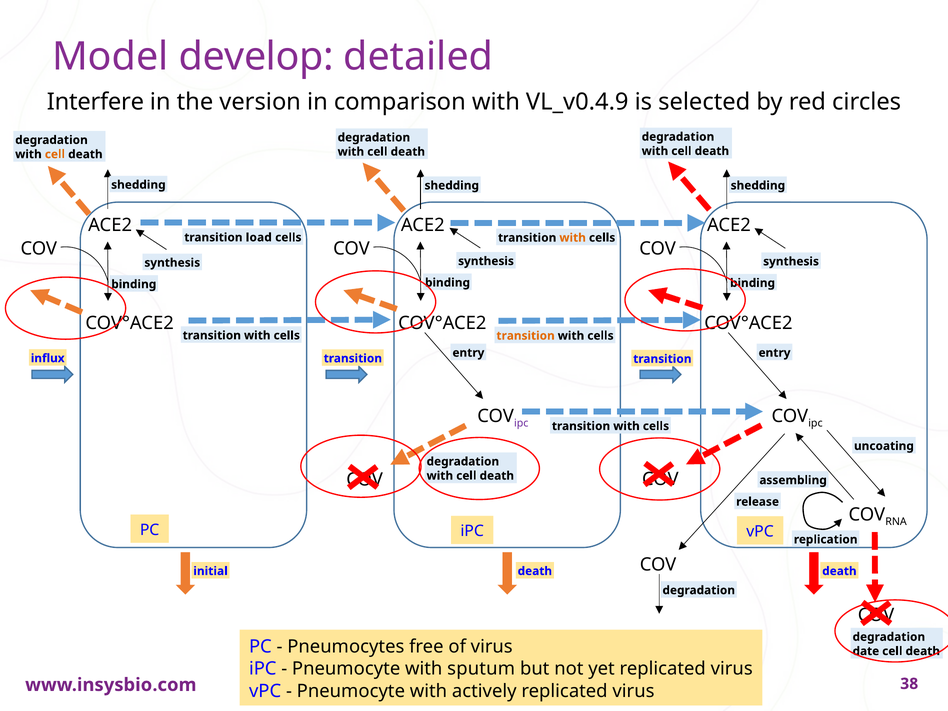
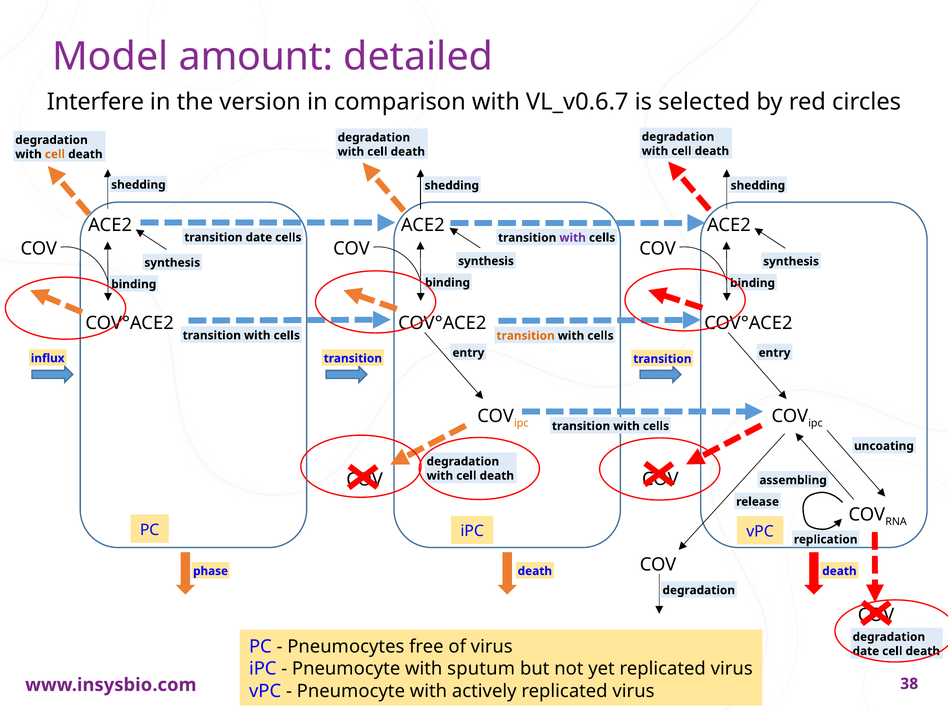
develop: develop -> amount
VL_v0.4.9: VL_v0.4.9 -> VL_v0.6.7
transition load: load -> date
with at (573, 238) colour: orange -> purple
ipc at (521, 423) colour: purple -> orange
initial: initial -> phase
